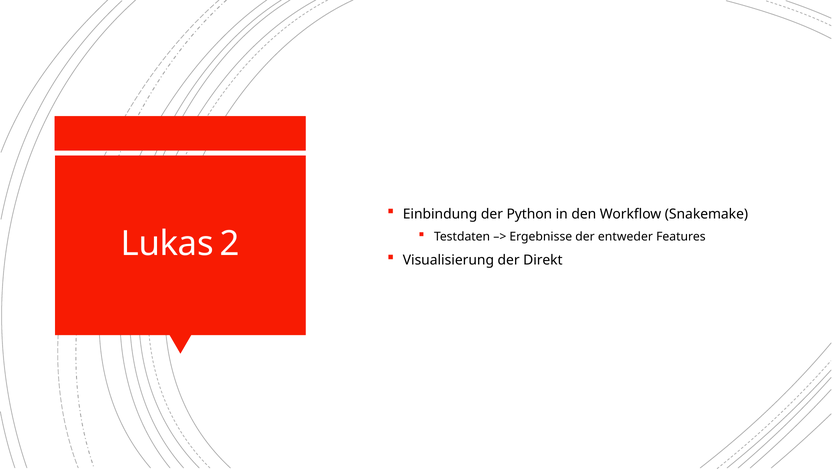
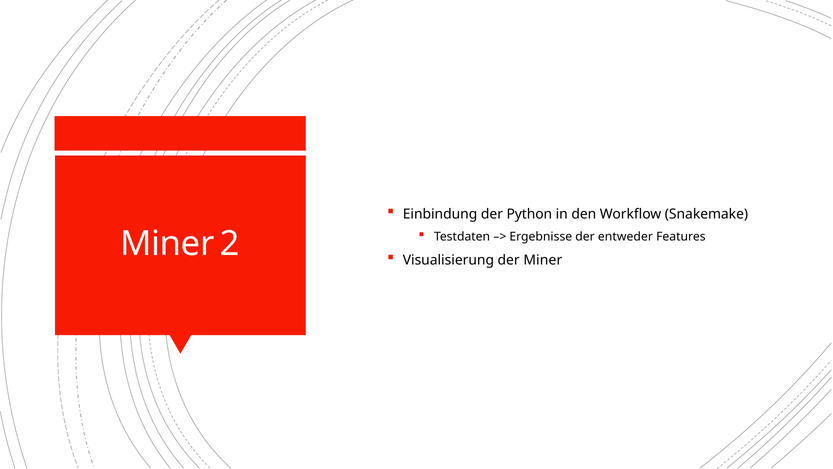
Lukas at (167, 244): Lukas -> Miner
der Direkt: Direkt -> Miner
